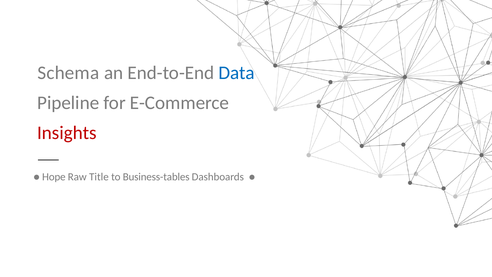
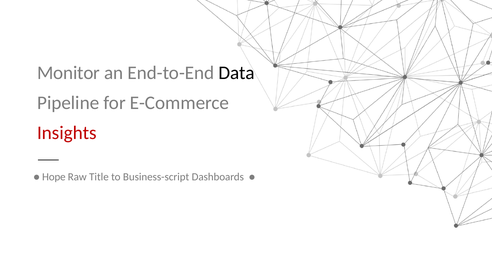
Schema: Schema -> Monitor
Data colour: blue -> black
Business-tables: Business-tables -> Business-script
